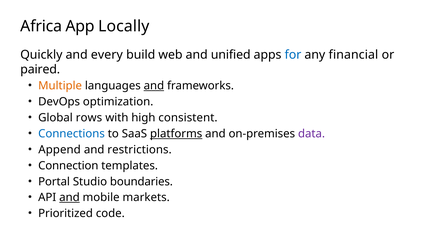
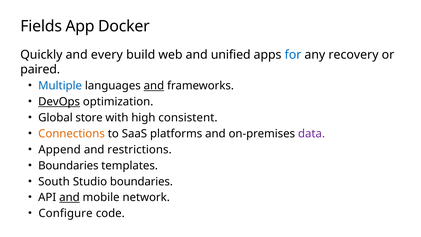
Africa: Africa -> Fields
Locally: Locally -> Docker
financial: financial -> recovery
Multiple colour: orange -> blue
DevOps underline: none -> present
rows: rows -> store
Connections colour: blue -> orange
platforms underline: present -> none
Connection at (68, 166): Connection -> Boundaries
Portal: Portal -> South
markets: markets -> network
Prioritized: Prioritized -> Configure
